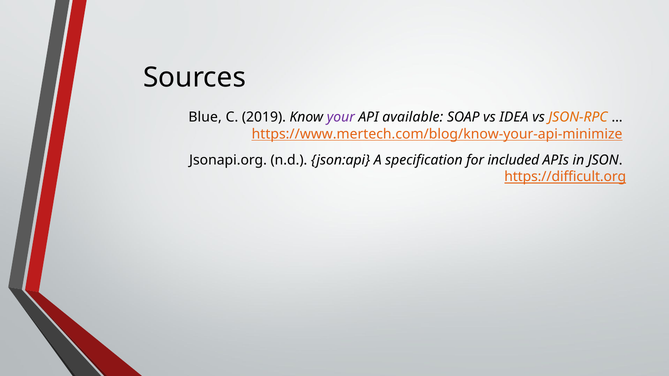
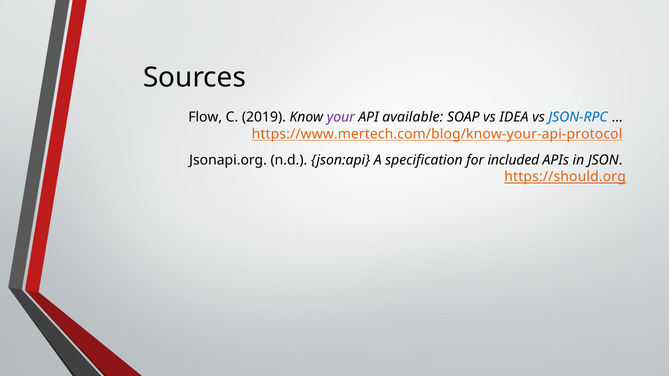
Blue: Blue -> Flow
JSON-RPC colour: orange -> blue
https://www.mertech.com/blog/know-your-api-minimize: https://www.mertech.com/blog/know-your-api-minimize -> https://www.mertech.com/blog/know-your-api-protocol
https://difficult.org: https://difficult.org -> https://should.org
